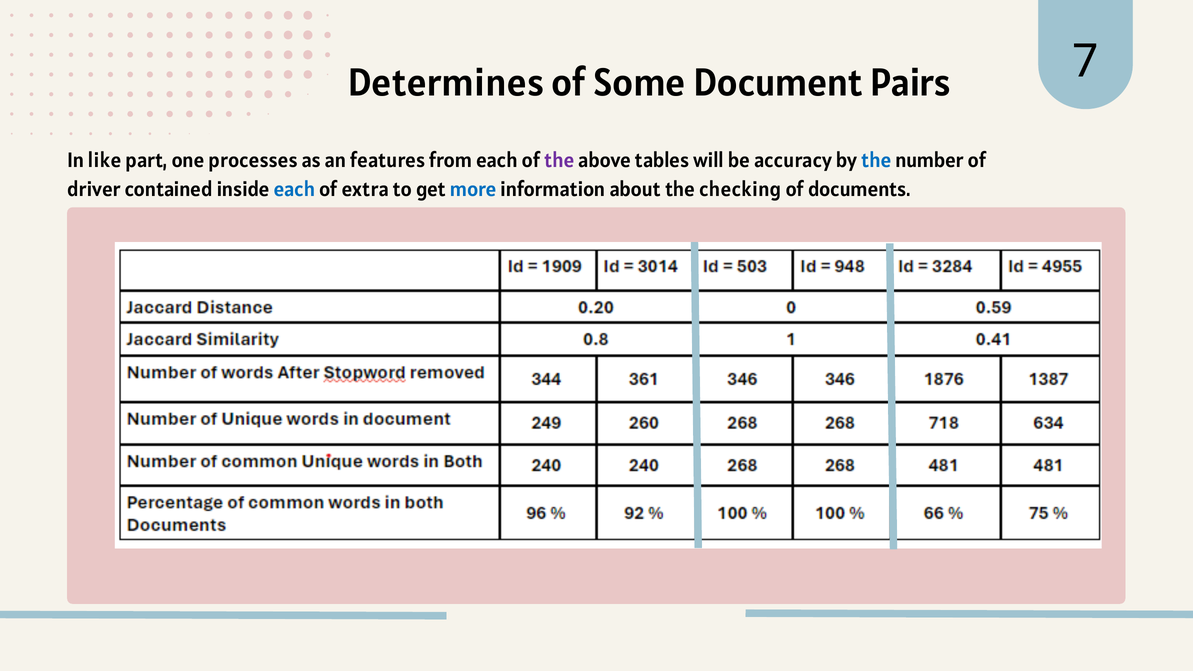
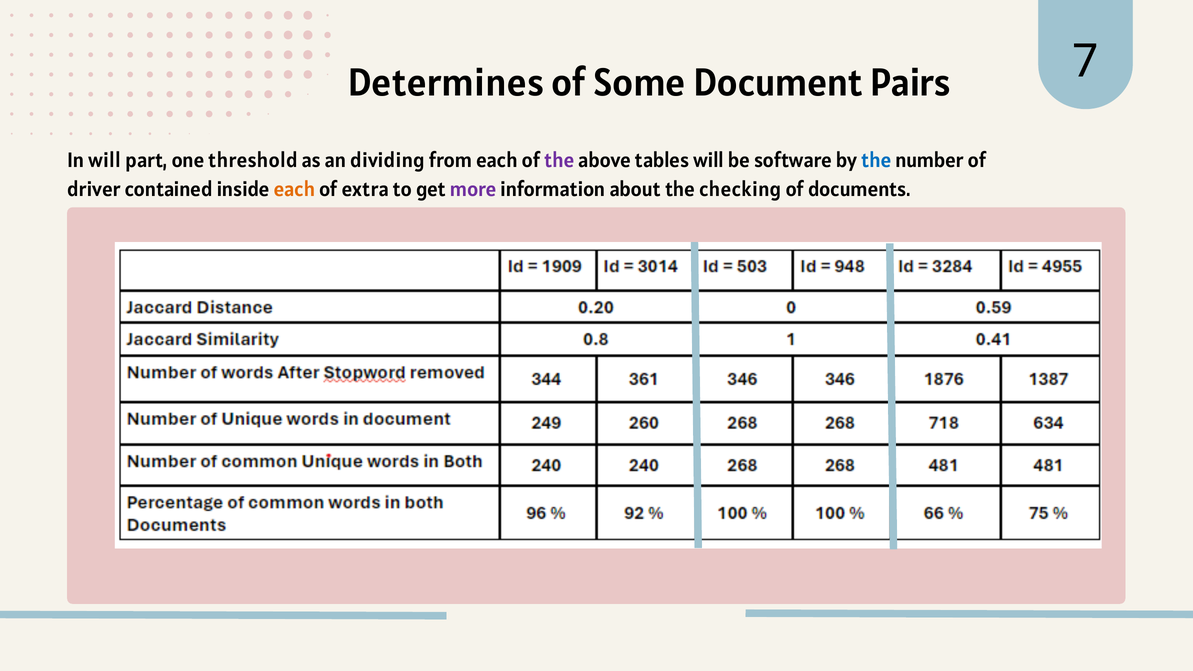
In like: like -> will
processes: processes -> threshold
features: features -> dividing
accuracy: accuracy -> software
each at (294, 190) colour: blue -> orange
more colour: blue -> purple
